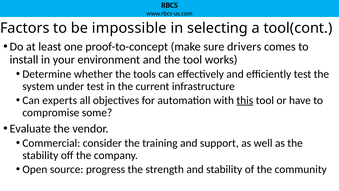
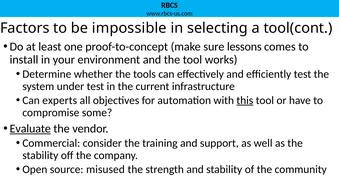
drivers: drivers -> lessons
Evaluate underline: none -> present
progress: progress -> misused
